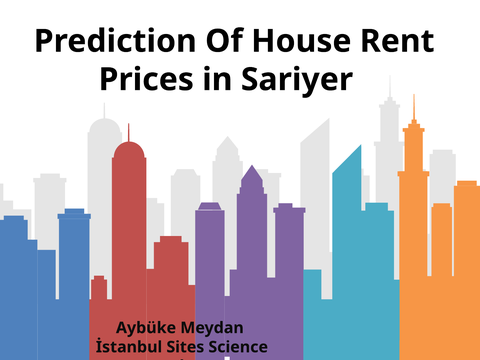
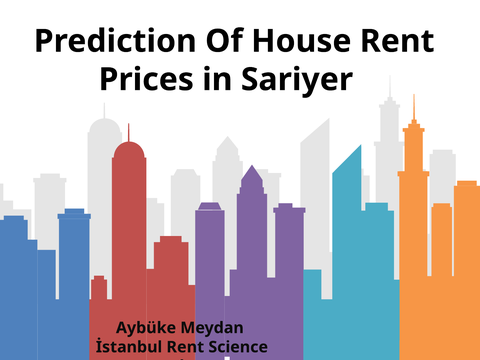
İstanbul Sites: Sites -> Rent
